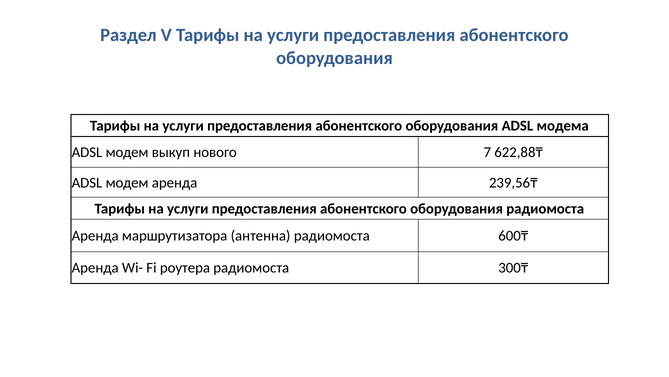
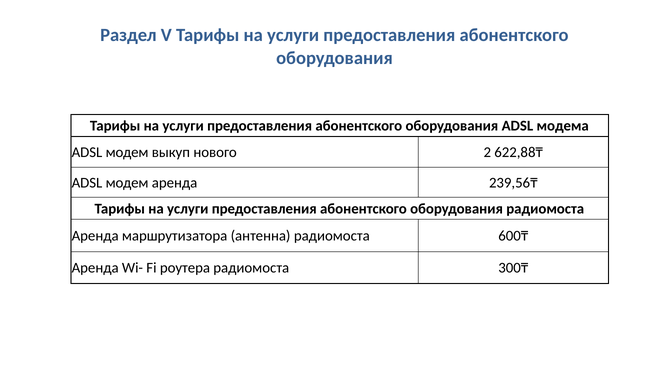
7: 7 -> 2
